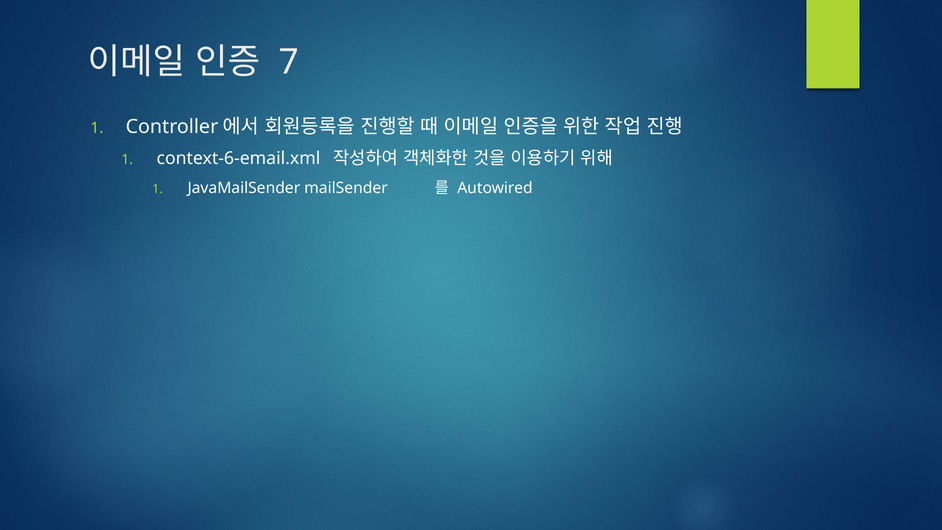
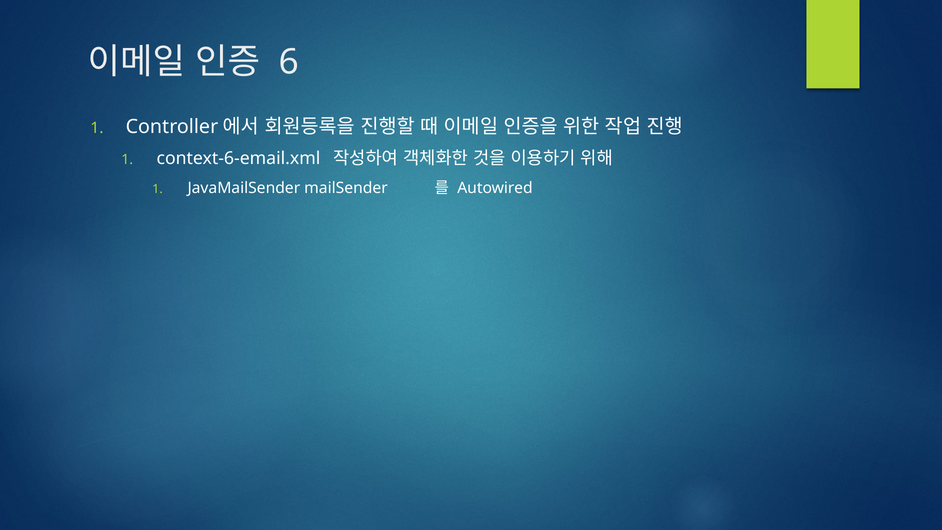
7: 7 -> 6
